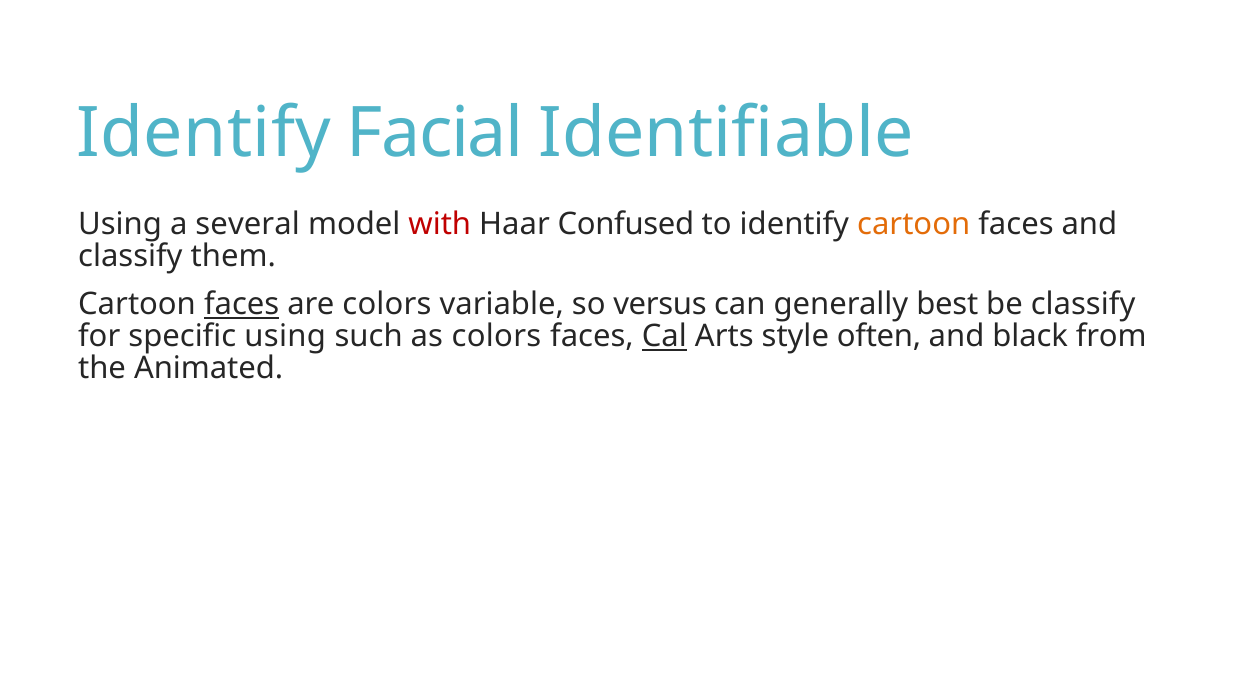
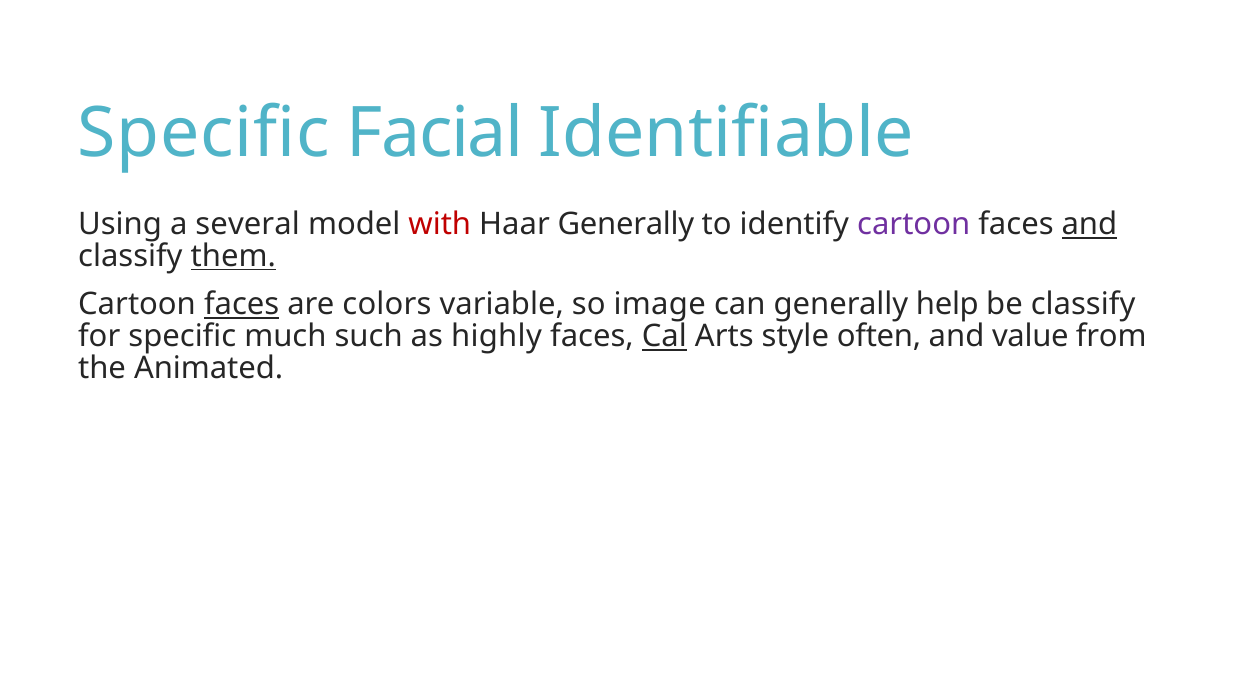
Identify at (204, 134): Identify -> Specific
Haar Confused: Confused -> Generally
cartoon at (914, 224) colour: orange -> purple
and at (1089, 224) underline: none -> present
them underline: none -> present
versus: versus -> image
best: best -> help
specific using: using -> much
as colors: colors -> highly
black: black -> value
